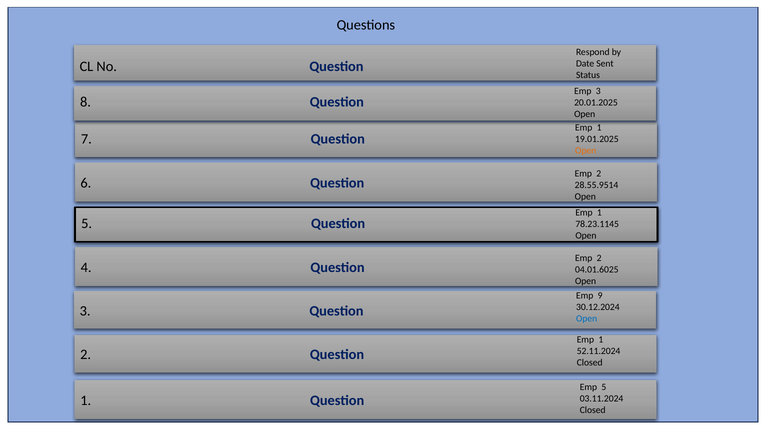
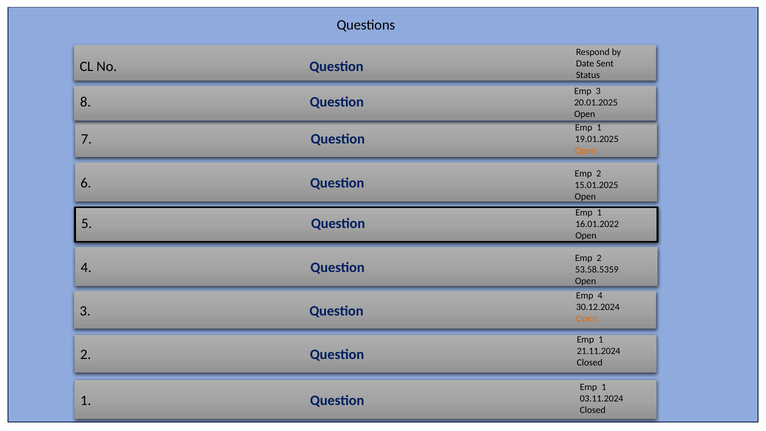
28.55.9514: 28.55.9514 -> 15.01.2025
78.23.1145: 78.23.1145 -> 16.01.2022
04.01.6025: 04.01.6025 -> 53.58.5359
Emp 9: 9 -> 4
Open at (587, 318) colour: blue -> orange
52.11.2024: 52.11.2024 -> 21.11.2024
5 at (604, 387): 5 -> 1
